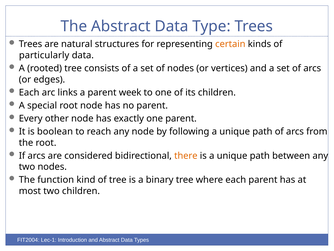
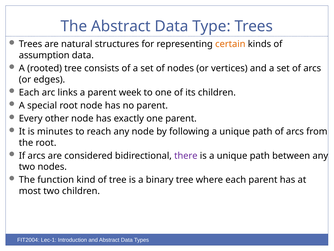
particularly: particularly -> assumption
boolean: boolean -> minutes
there colour: orange -> purple
